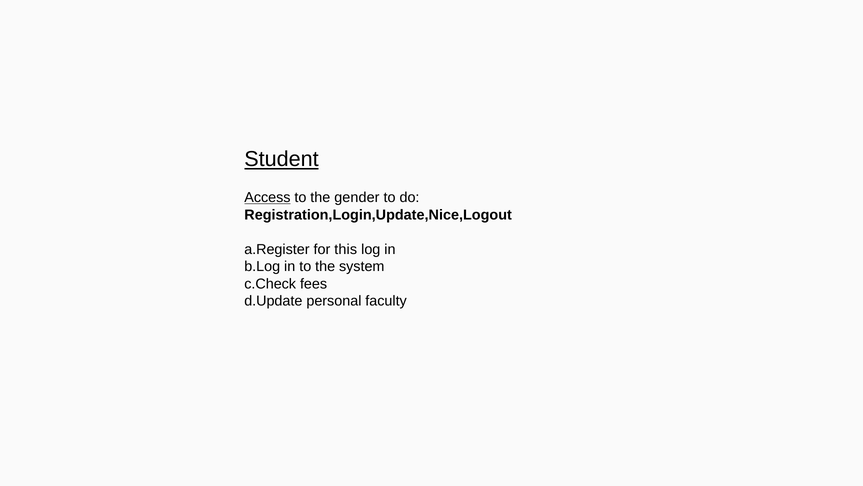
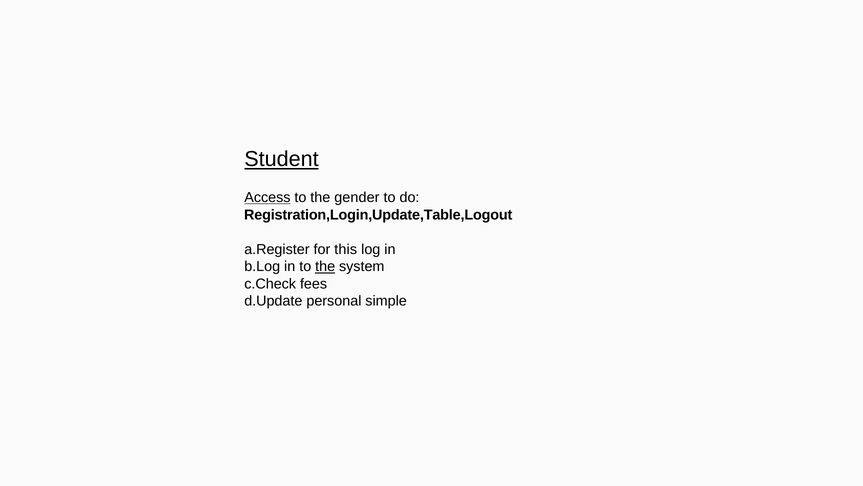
Registration,Login,Update,Nice,Logout: Registration,Login,Update,Nice,Logout -> Registration,Login,Update,Table,Logout
the at (325, 266) underline: none -> present
faculty: faculty -> simple
